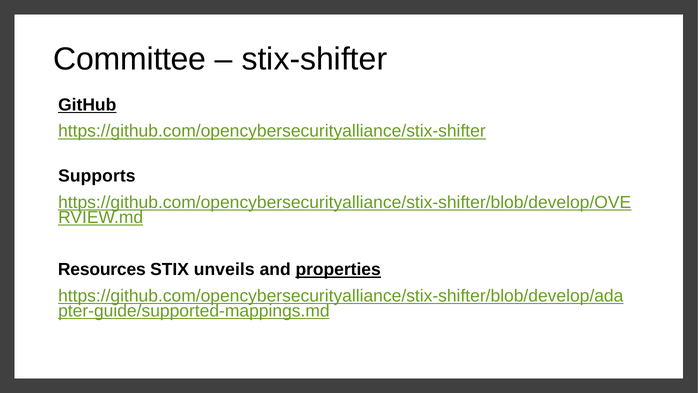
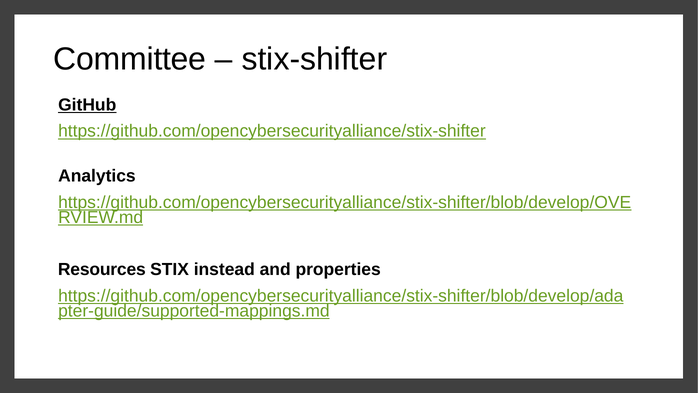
Supports: Supports -> Analytics
unveils: unveils -> instead
properties underline: present -> none
